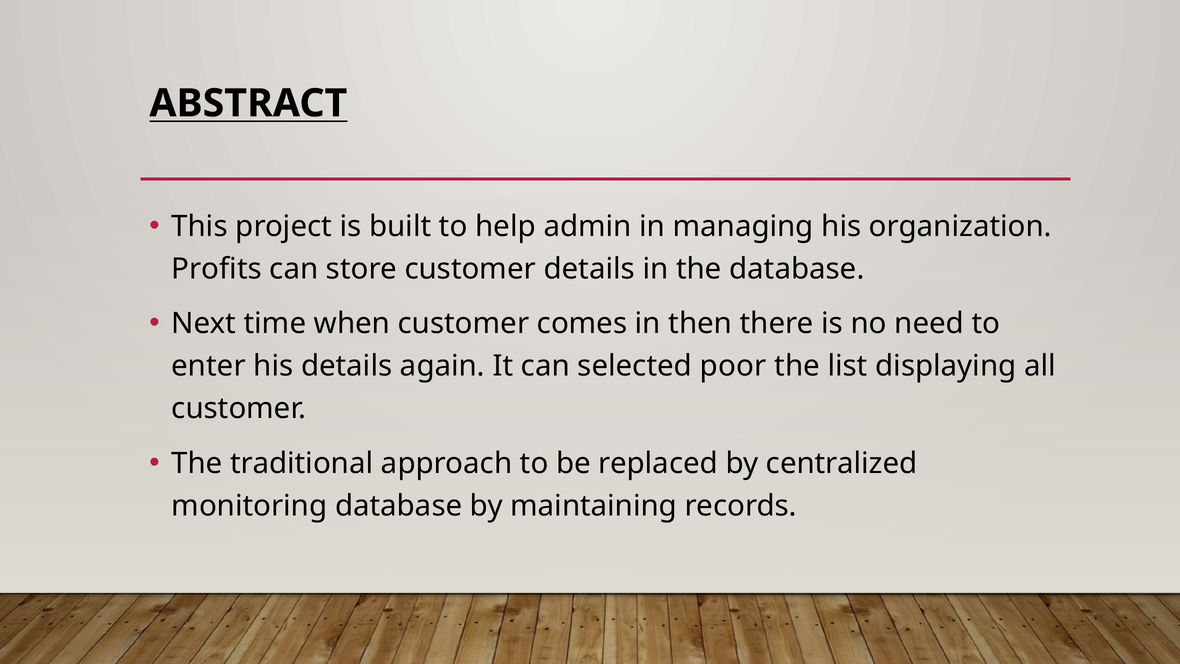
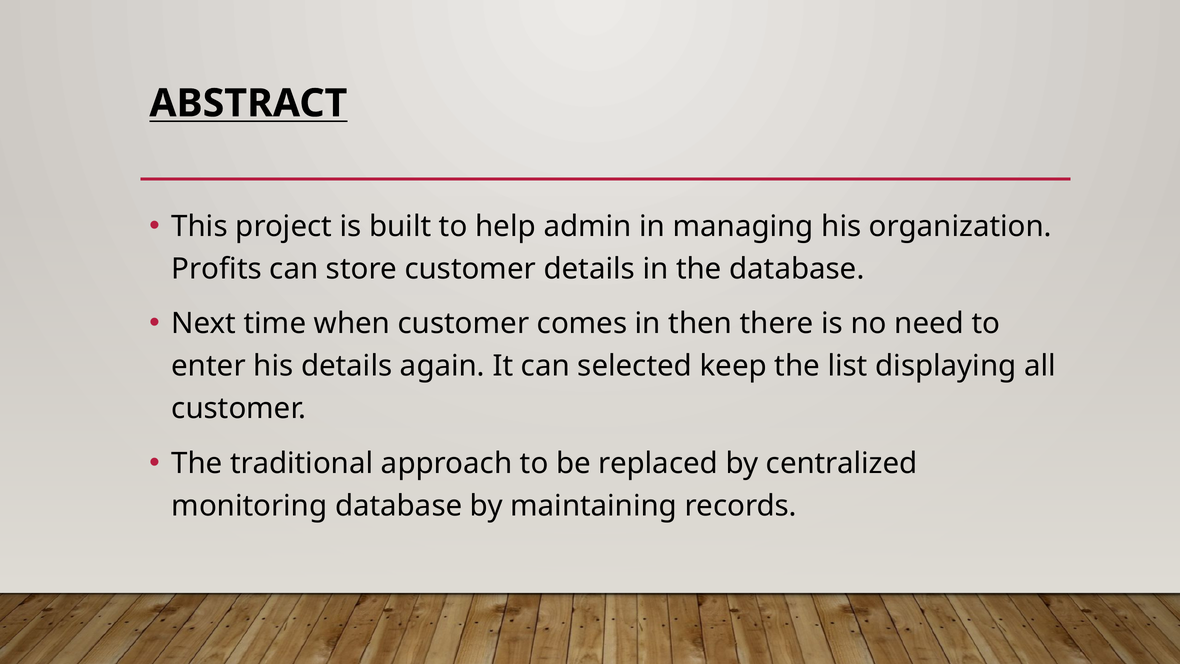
poor: poor -> keep
